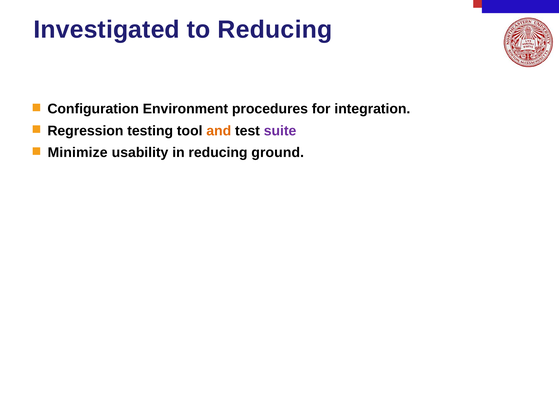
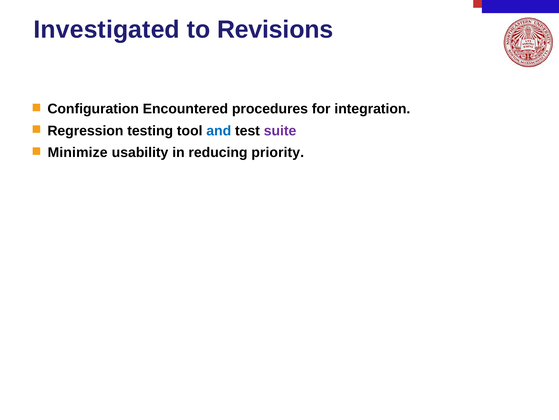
to Reducing: Reducing -> Revisions
Environment: Environment -> Encountered
and colour: orange -> blue
ground: ground -> priority
